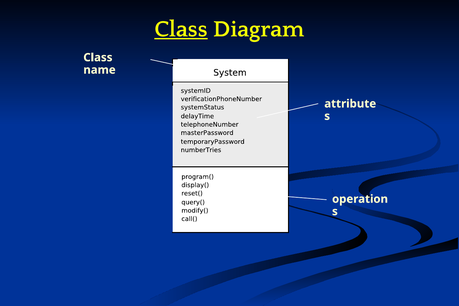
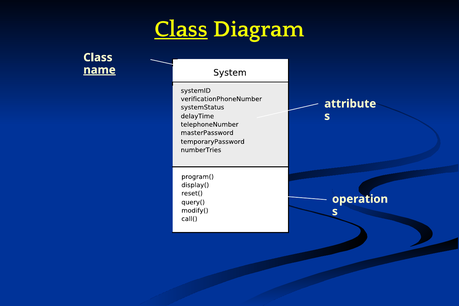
name underline: none -> present
